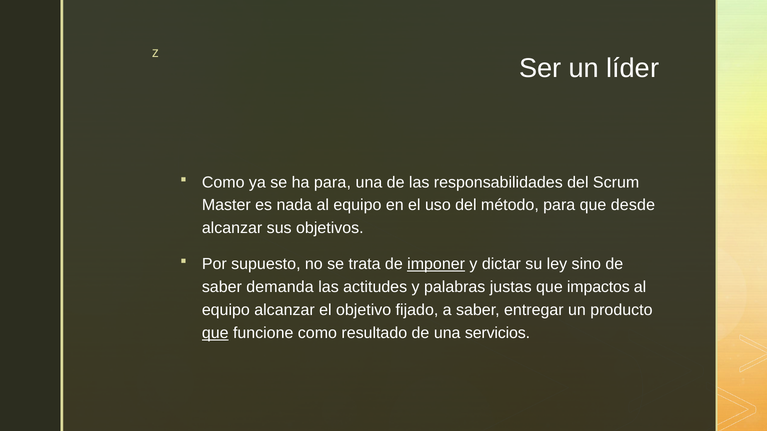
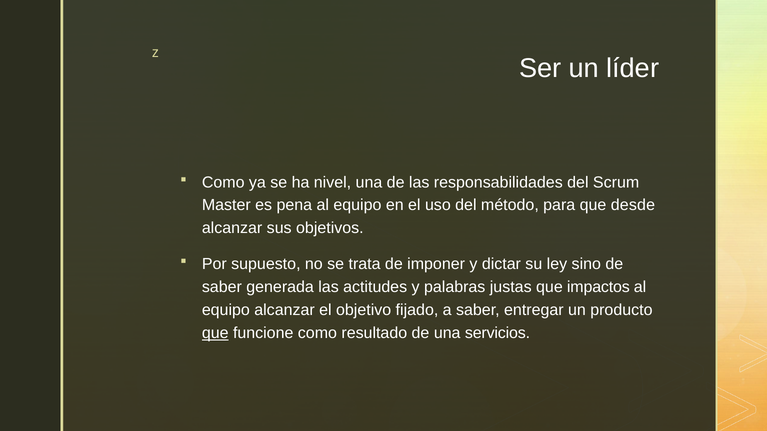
ha para: para -> nivel
nada: nada -> pena
imponer underline: present -> none
demanda: demanda -> generada
